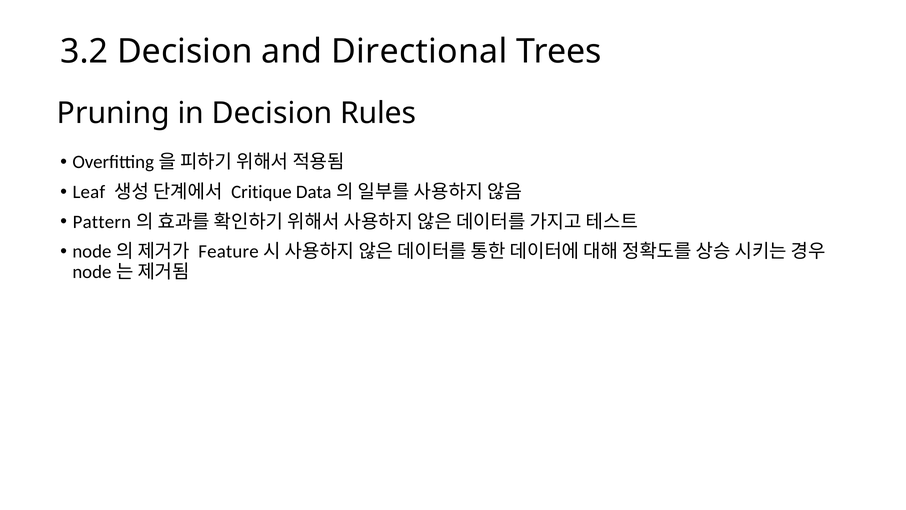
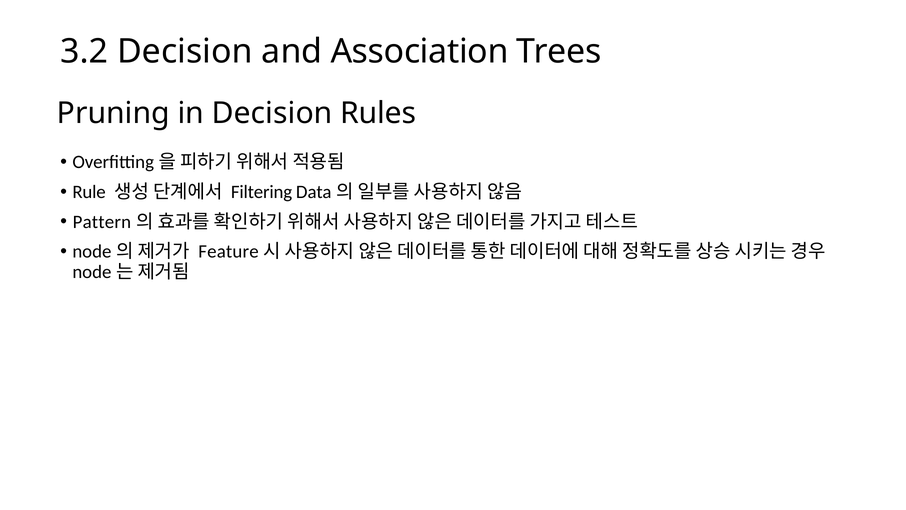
Directional: Directional -> Association
Leaf: Leaf -> Rule
Critique: Critique -> Filtering
